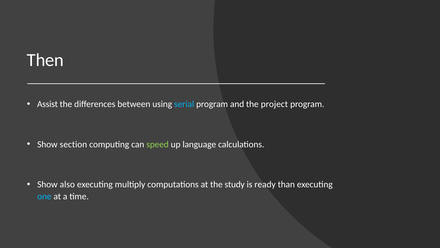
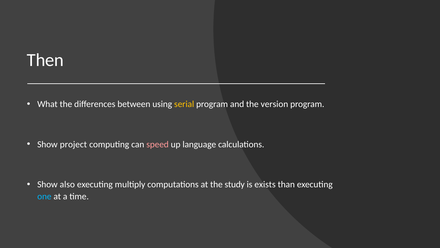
Assist: Assist -> What
serial colour: light blue -> yellow
project: project -> version
section: section -> project
speed colour: light green -> pink
ready: ready -> exists
